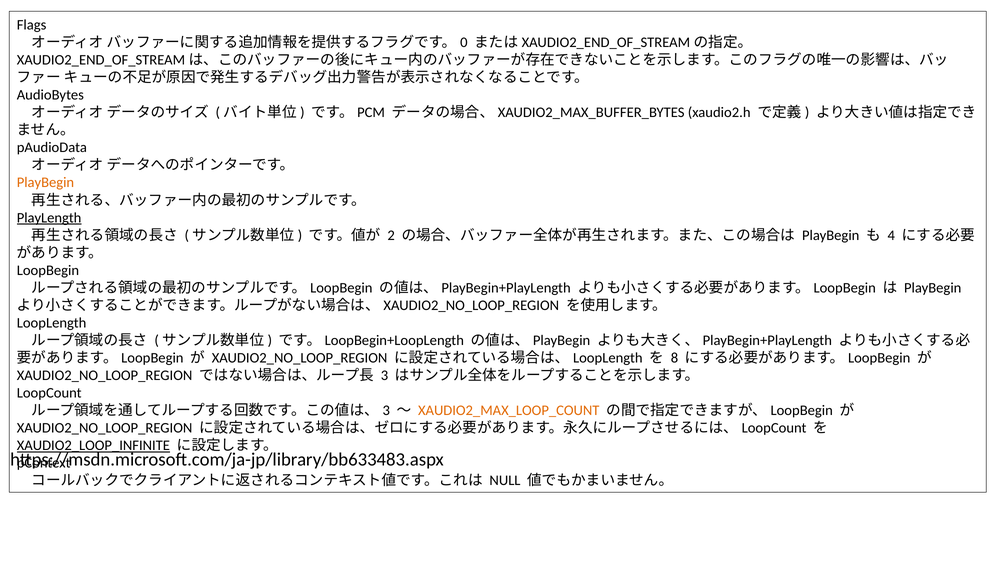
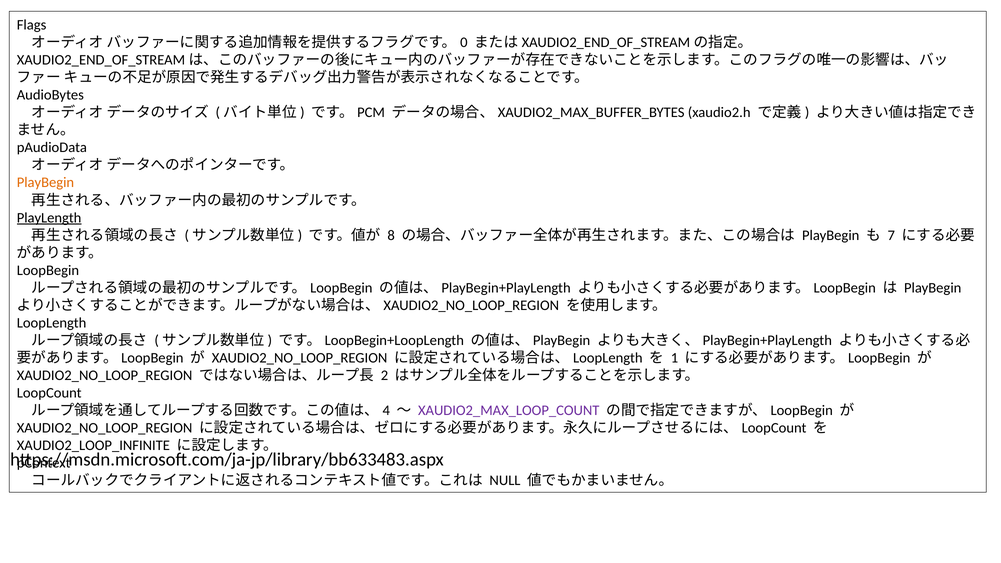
2: 2 -> 8
4: 4 -> 7
8: 8 -> 1
3 at (385, 375): 3 -> 2
3 at (386, 411): 3 -> 4
XAUDIO2_MAX_LOOP_COUNT colour: orange -> purple
XAUDIO2_LOOP_INFINITE underline: present -> none
